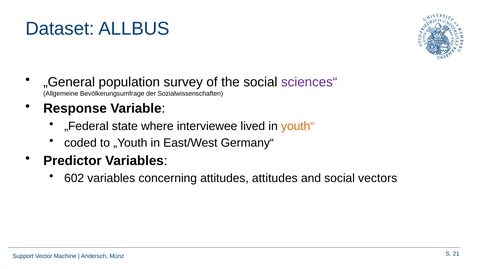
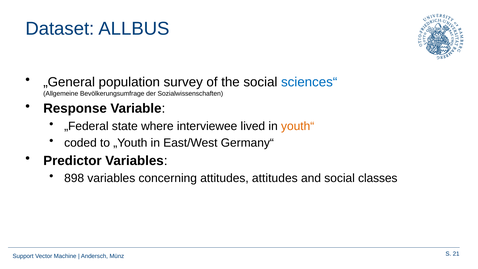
sciences“ colour: purple -> blue
602: 602 -> 898
vectors: vectors -> classes
